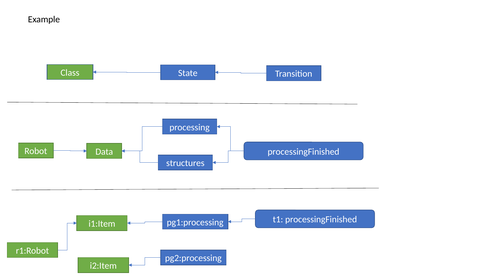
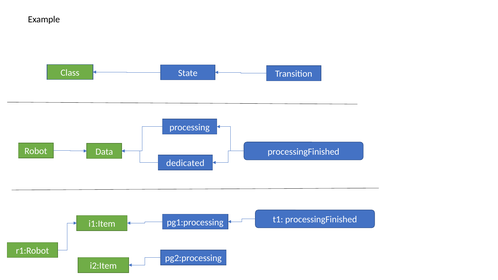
structures: structures -> dedicated
